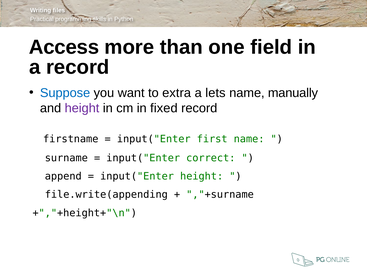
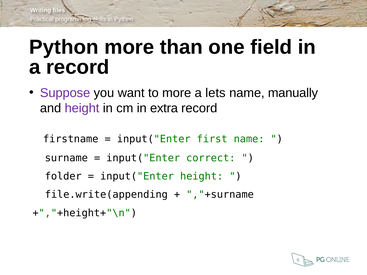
Access at (64, 47): Access -> Python
Suppose colour: blue -> purple
to extra: extra -> more
fixed: fixed -> extra
append: append -> folder
